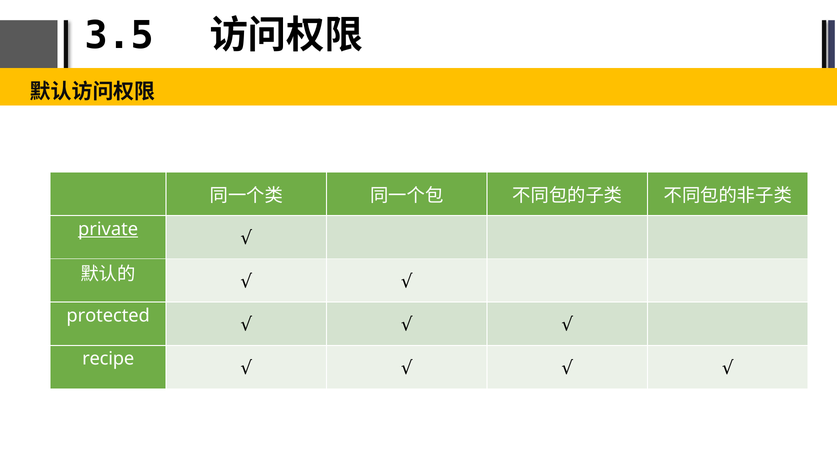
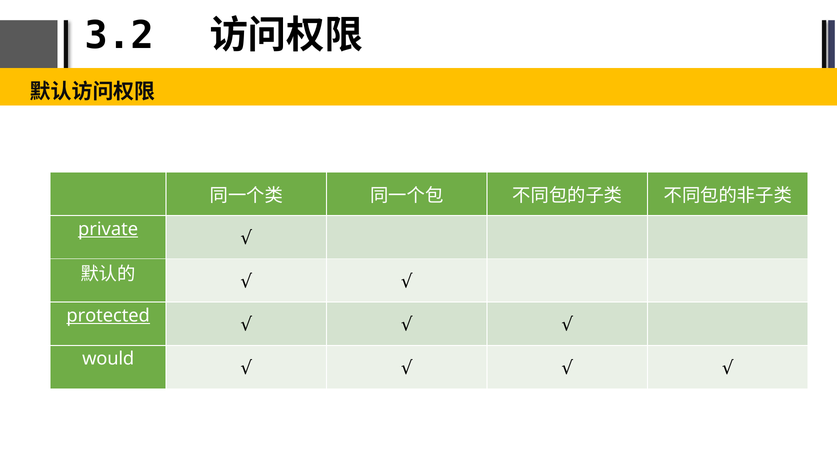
3.5: 3.5 -> 3.2
protected underline: none -> present
recipe: recipe -> would
